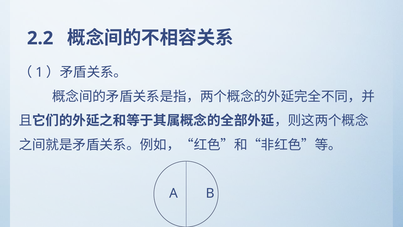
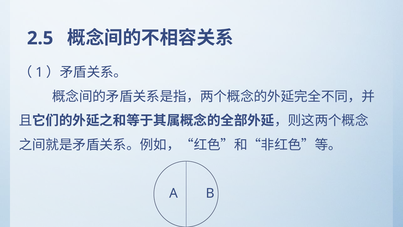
2.2: 2.2 -> 2.5
